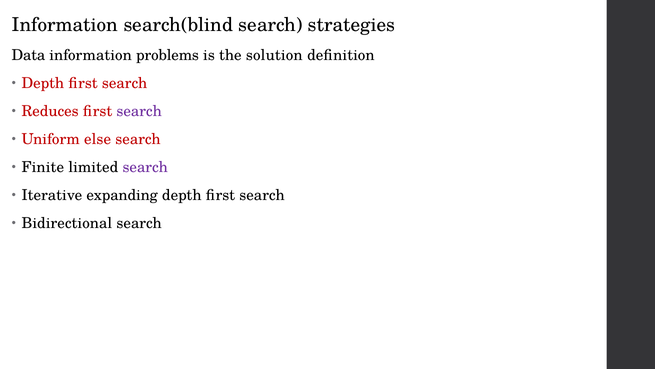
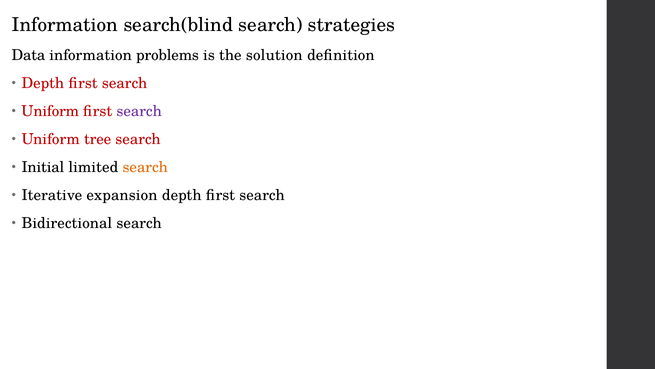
Reduces at (50, 111): Reduces -> Uniform
else: else -> tree
Finite: Finite -> Initial
search at (145, 167) colour: purple -> orange
expanding: expanding -> expansion
